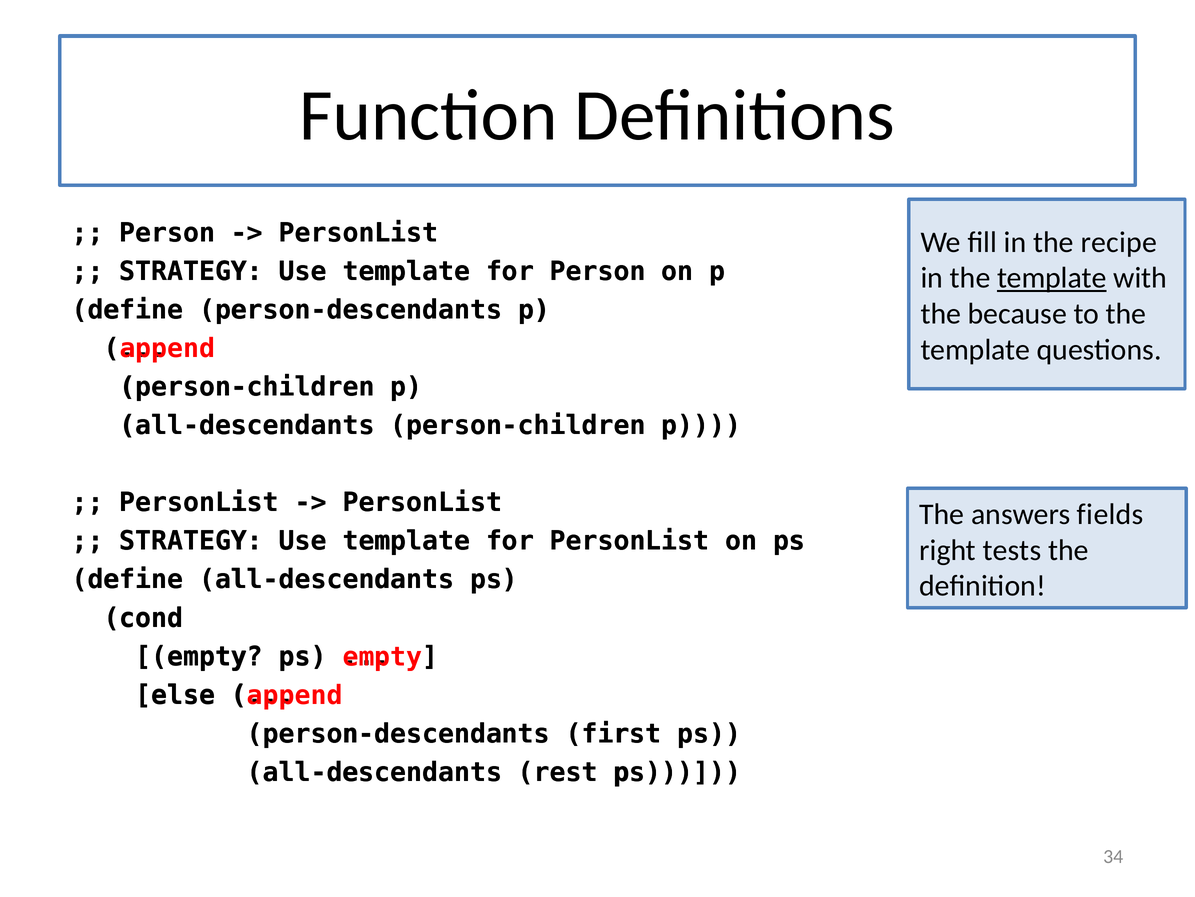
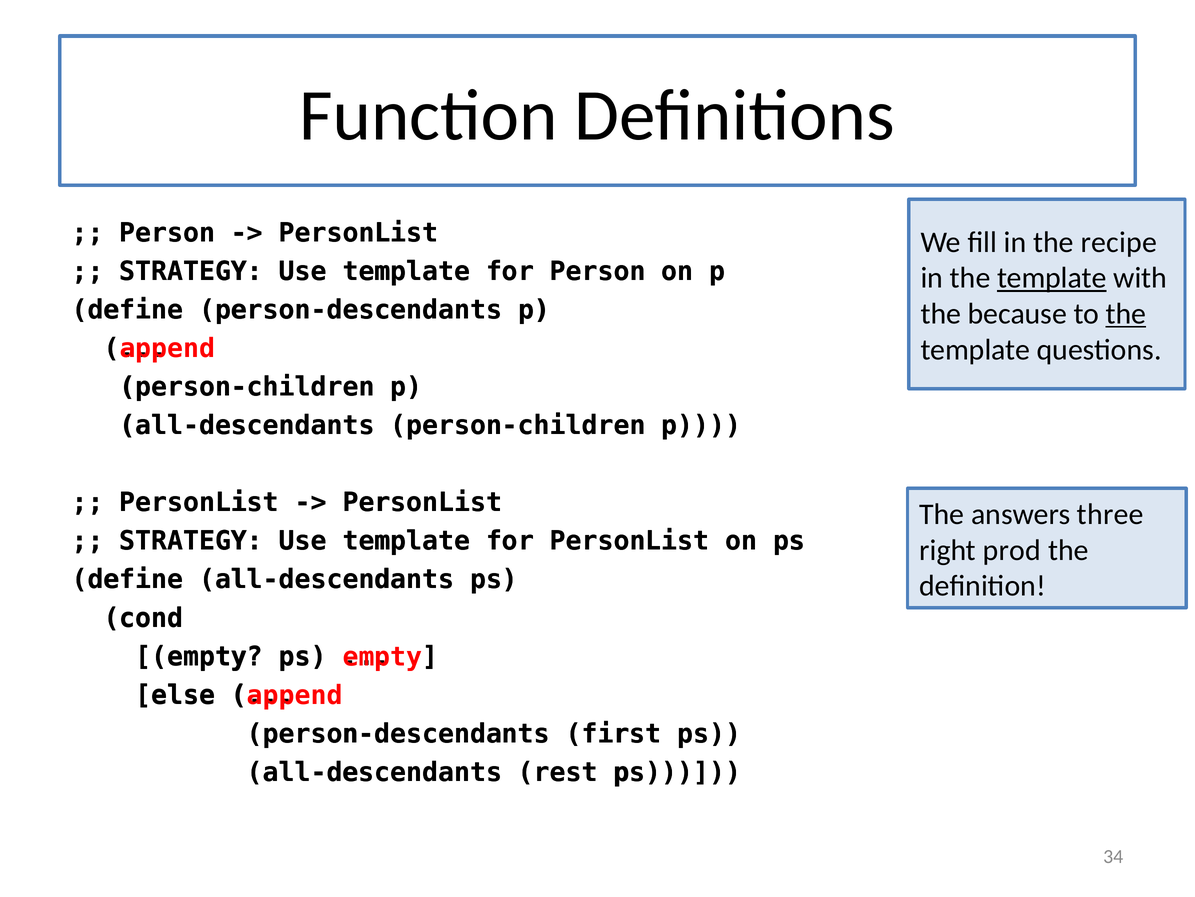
the at (1126, 314) underline: none -> present
fields: fields -> three
tests: tests -> prod
